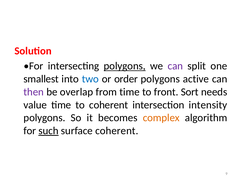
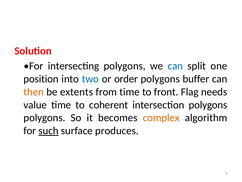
polygons at (125, 66) underline: present -> none
can at (175, 66) colour: purple -> blue
smallest: smallest -> position
active: active -> buffer
then colour: purple -> orange
overlap: overlap -> extents
Sort: Sort -> Flag
intersection intensity: intensity -> polygons
surface coherent: coherent -> produces
